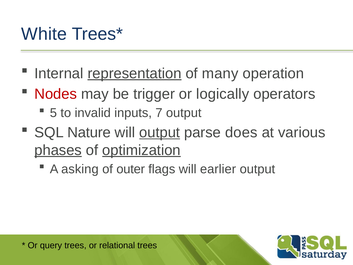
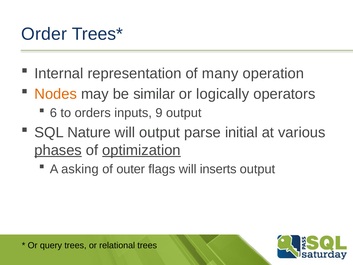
White: White -> Order
representation underline: present -> none
Nodes colour: red -> orange
trigger: trigger -> similar
5: 5 -> 6
invalid: invalid -> orders
7: 7 -> 9
output at (160, 132) underline: present -> none
does: does -> initial
earlier: earlier -> inserts
